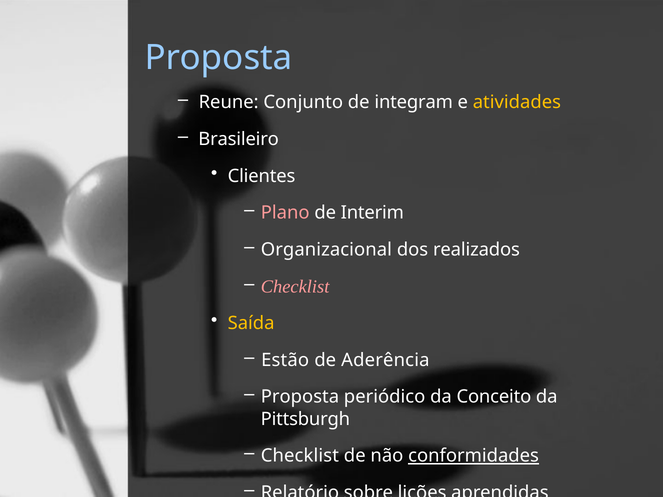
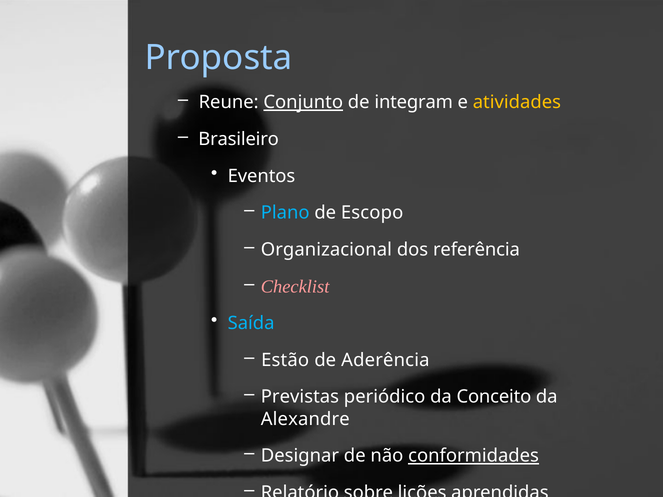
Conjunto underline: none -> present
Clientes: Clientes -> Eventos
Plano colour: pink -> light blue
Interim: Interim -> Escopo
realizados: realizados -> referência
Saída colour: yellow -> light blue
Proposta at (300, 397): Proposta -> Previstas
Pittsburgh: Pittsburgh -> Alexandre
Checklist at (300, 456): Checklist -> Designar
